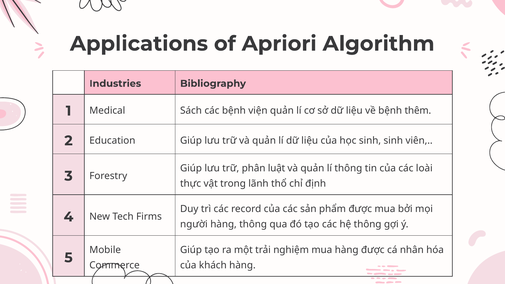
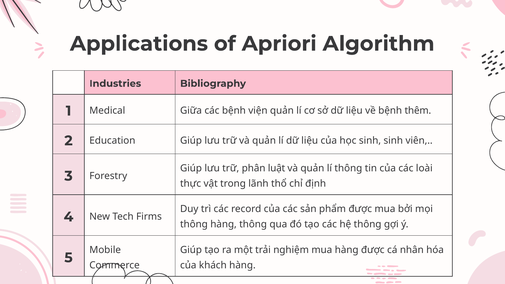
Sách: Sách -> Giữa
người at (194, 224): người -> thông
